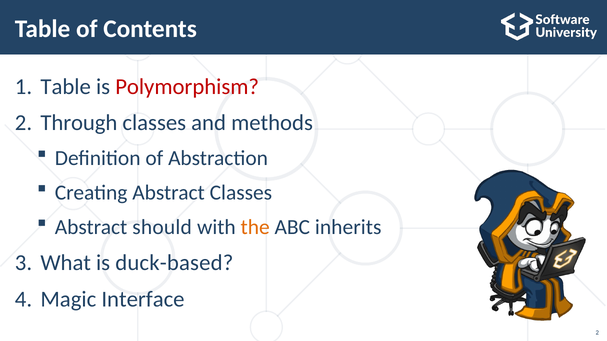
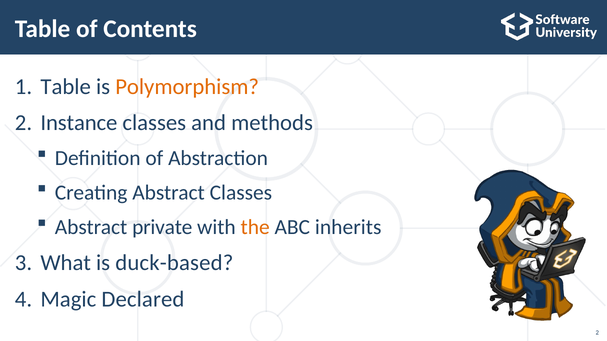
Polymorphism colour: red -> orange
Through: Through -> Instance
should: should -> private
Interface: Interface -> Declared
